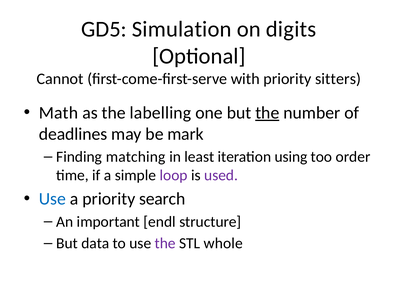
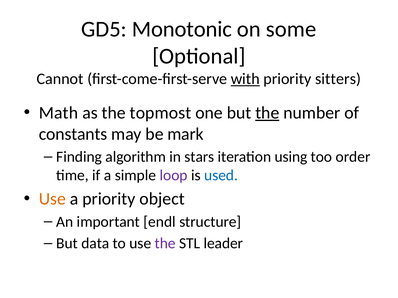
Simulation: Simulation -> Monotonic
digits: digits -> some
with underline: none -> present
labelling: labelling -> topmost
deadlines: deadlines -> constants
matching: matching -> algorithm
least: least -> stars
used colour: purple -> blue
Use at (52, 199) colour: blue -> orange
search: search -> object
whole: whole -> leader
